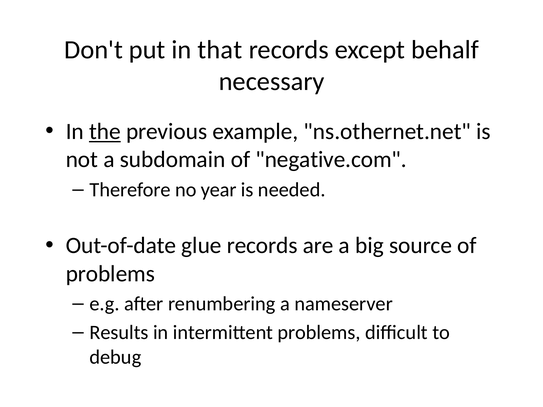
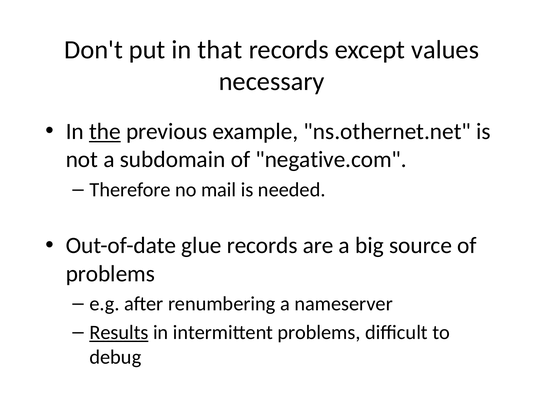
behalf: behalf -> values
year: year -> mail
Results underline: none -> present
